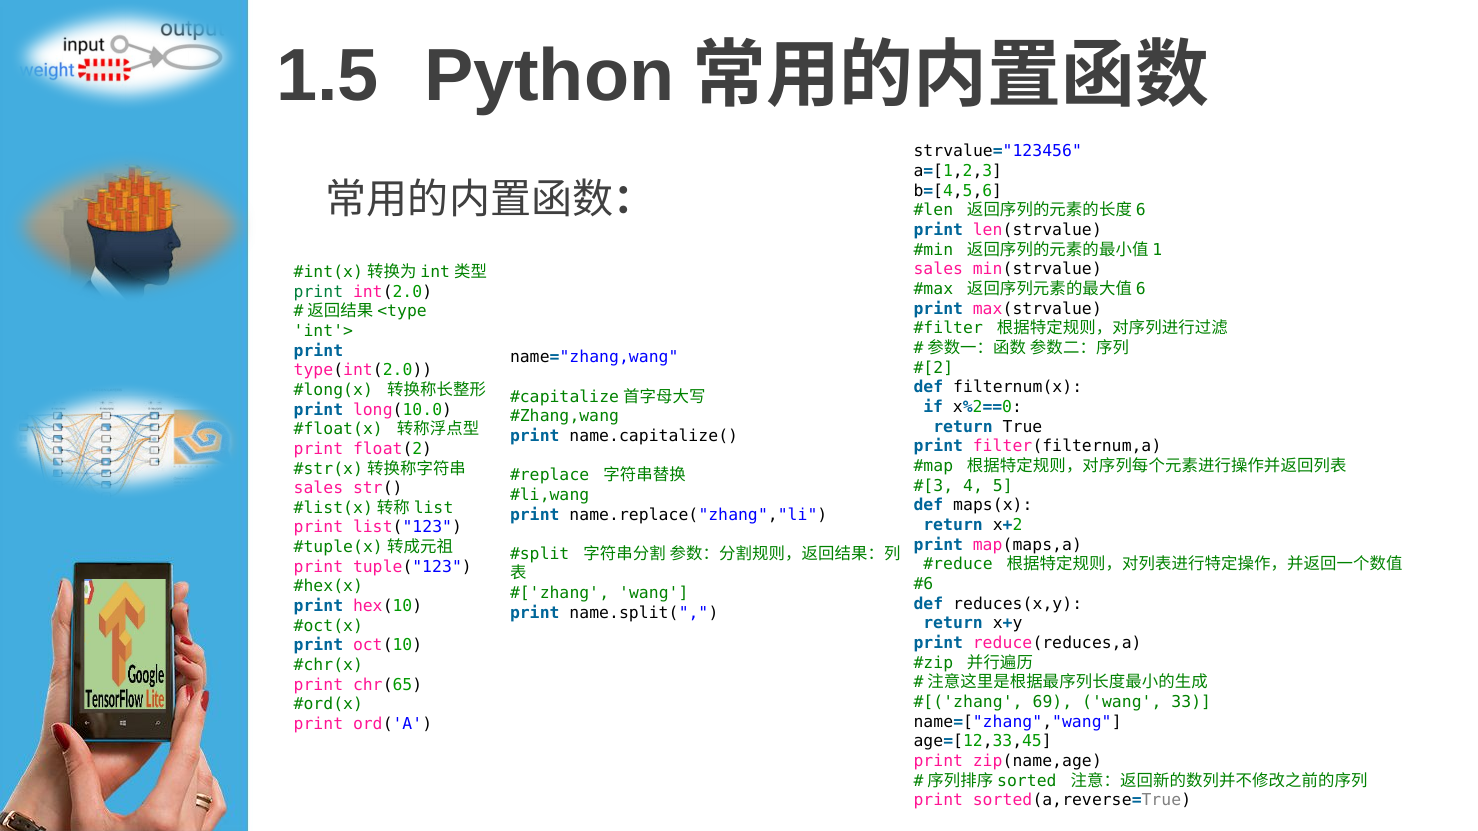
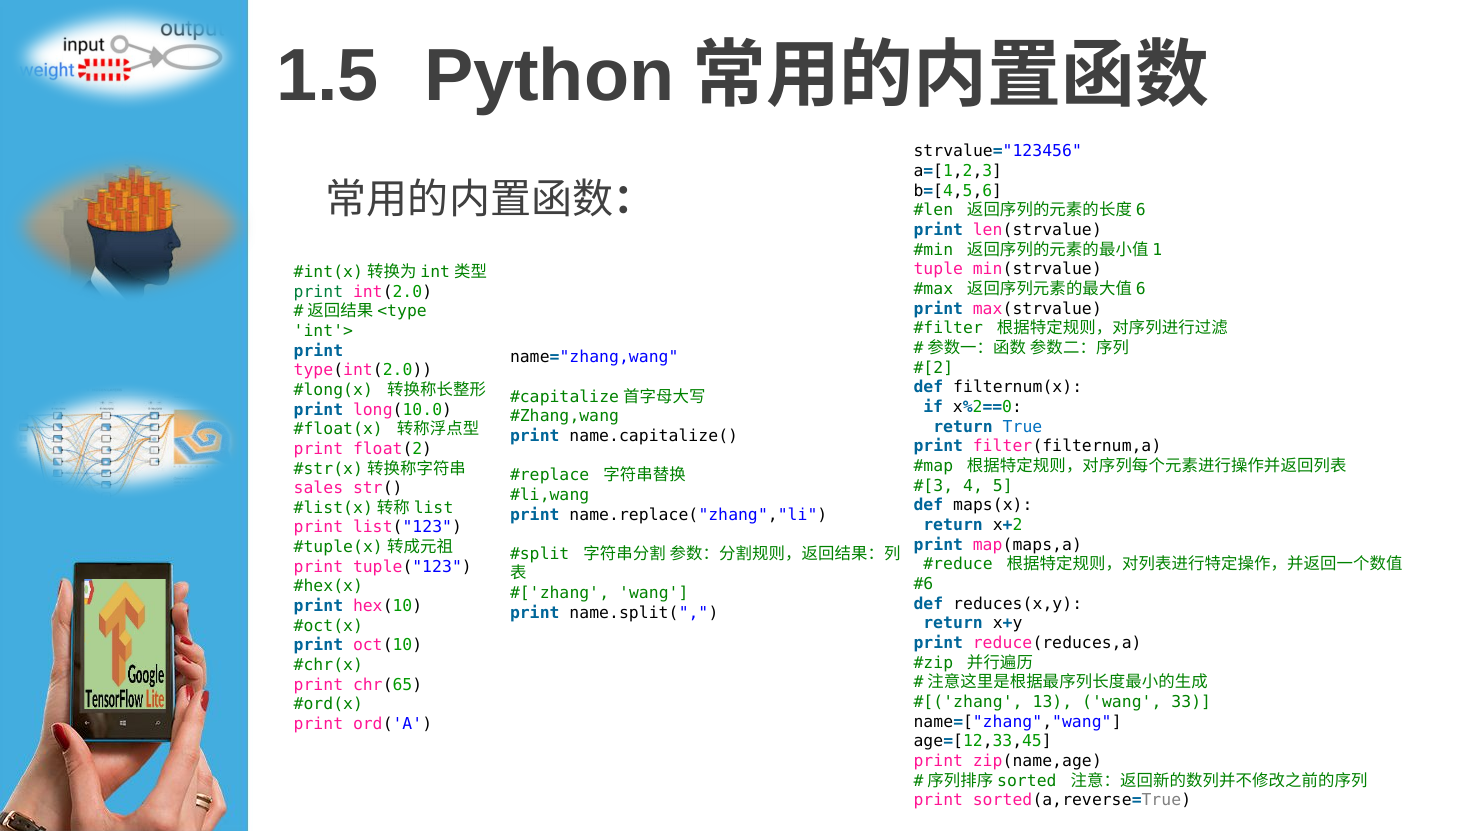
sales at (938, 270): sales -> tuple
True colour: black -> blue
69: 69 -> 13
